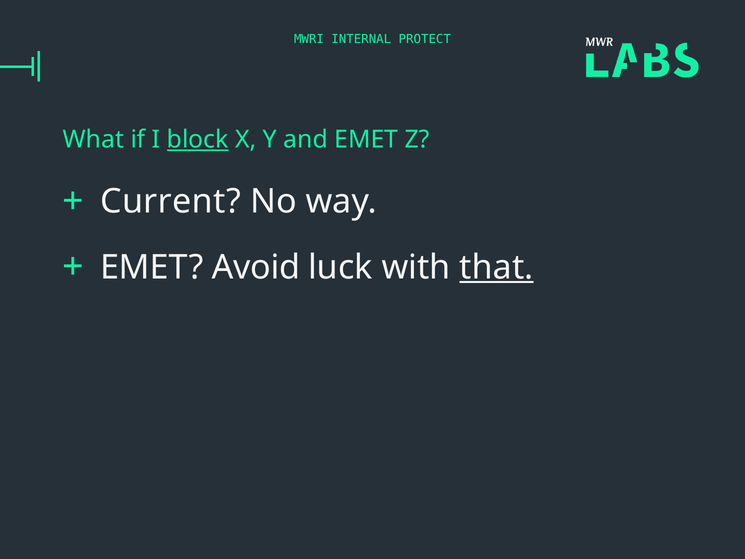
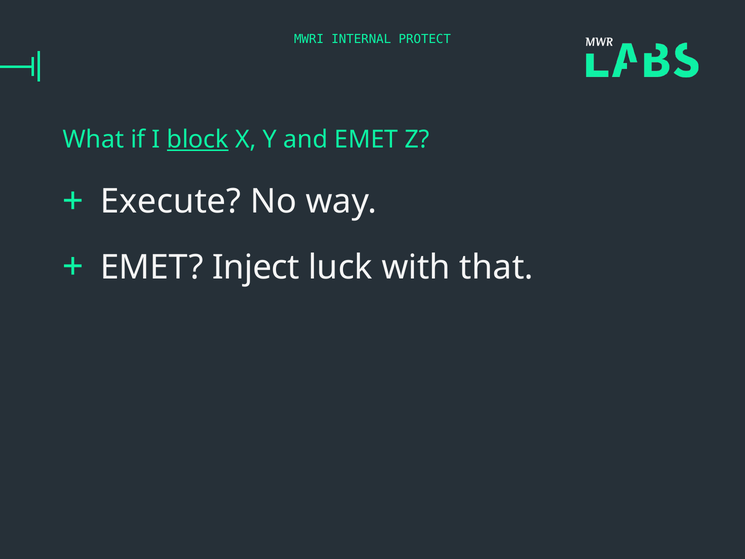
Current: Current -> Execute
Avoid: Avoid -> Inject
that underline: present -> none
